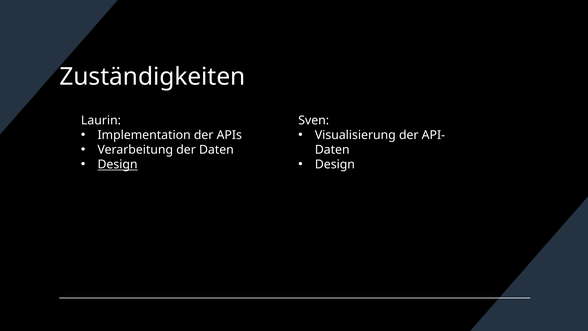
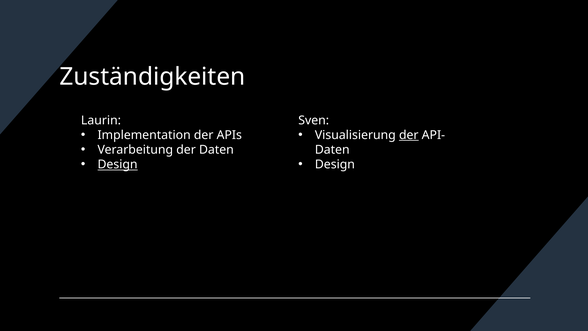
der at (409, 135) underline: none -> present
